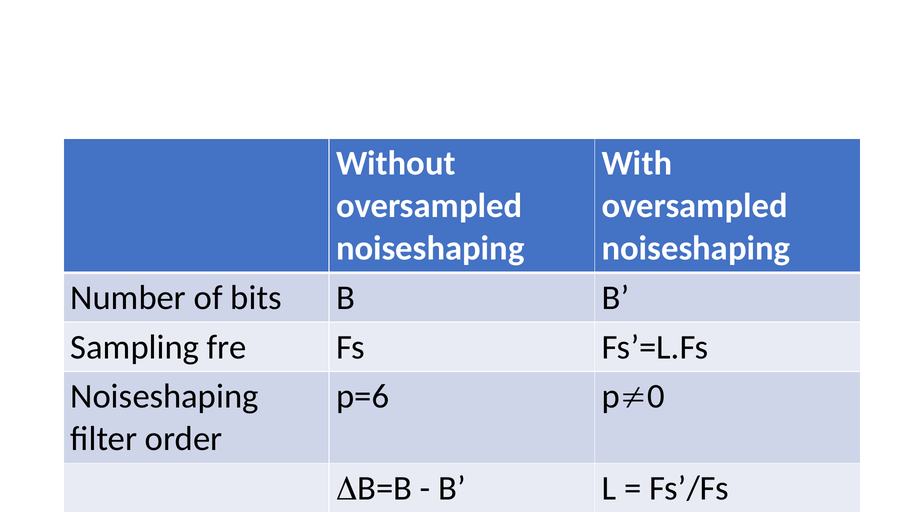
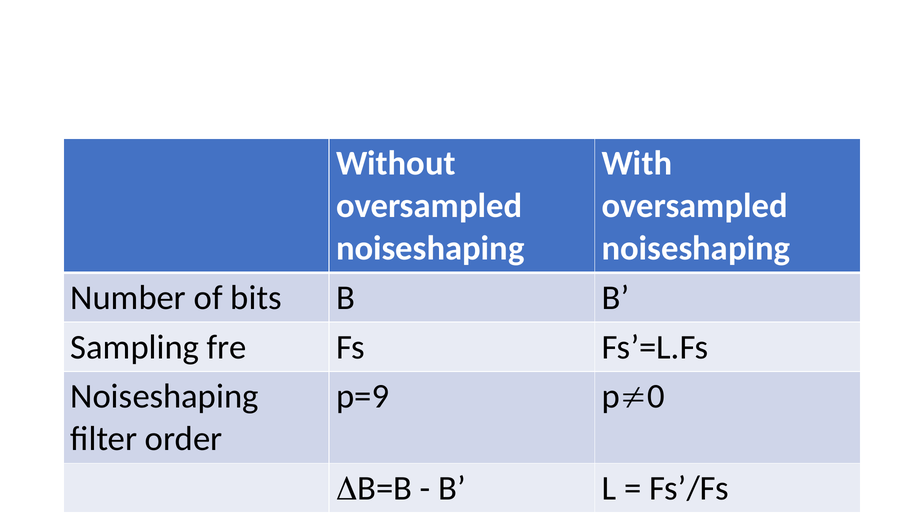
p=6: p=6 -> p=9
